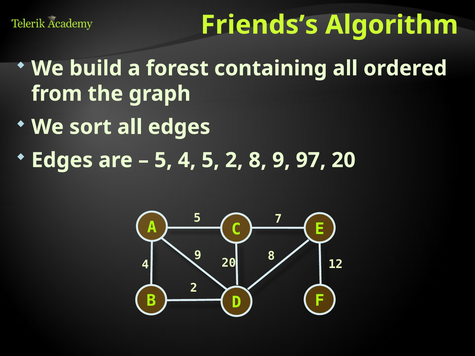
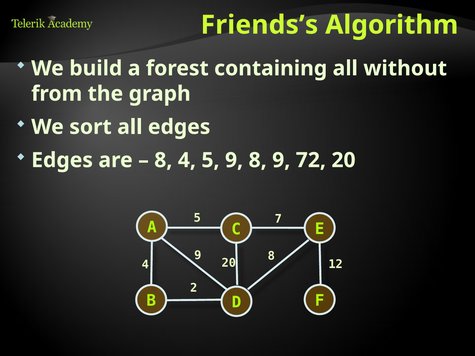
ordered: ordered -> without
5 at (163, 160): 5 -> 8
5 2: 2 -> 9
97: 97 -> 72
